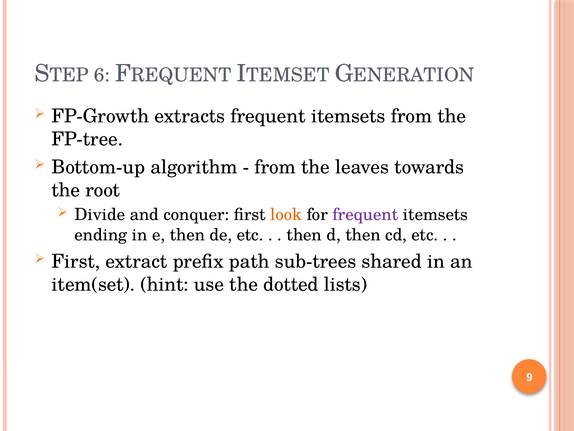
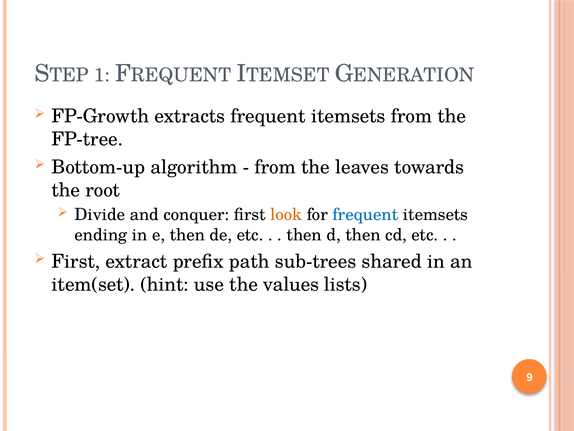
6: 6 -> 1
frequent at (365, 215) colour: purple -> blue
dotted: dotted -> values
